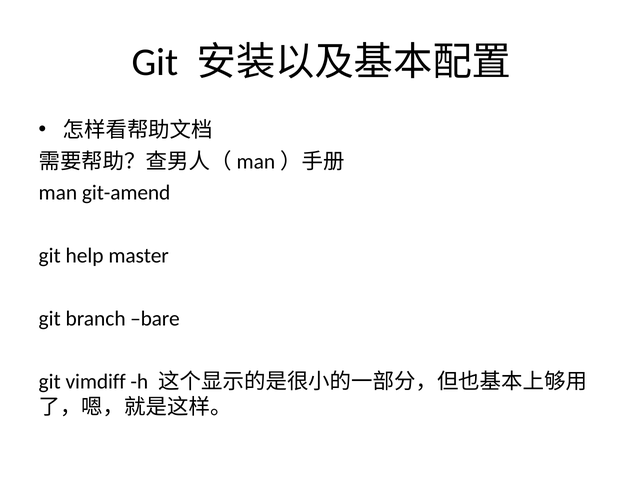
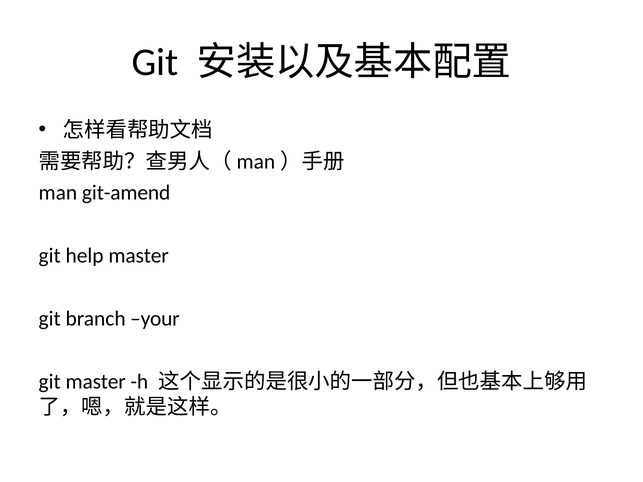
bare: bare -> your
git vimdiff: vimdiff -> master
